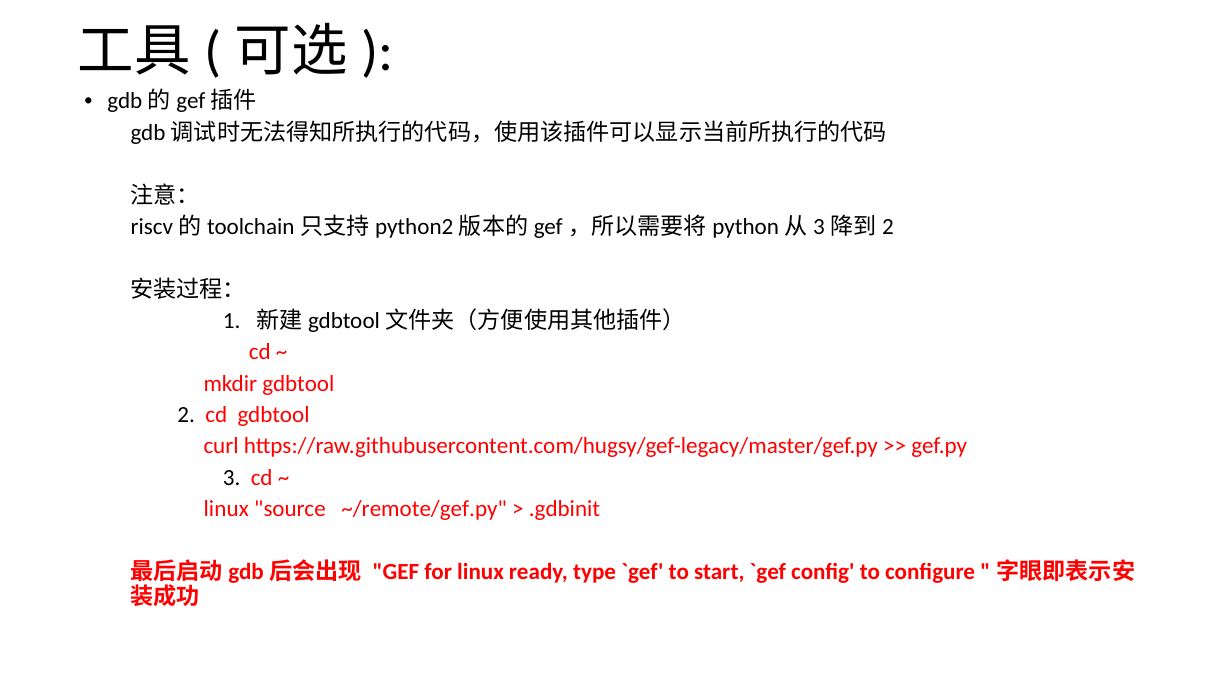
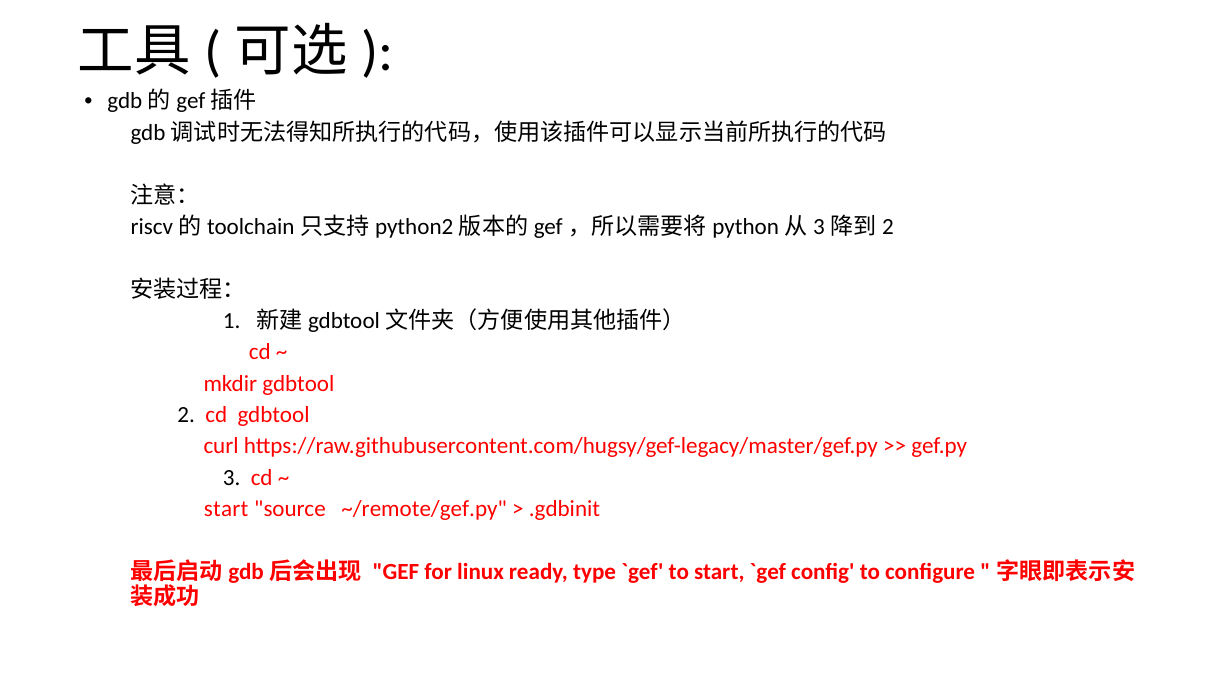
linux at (226, 509): linux -> start
